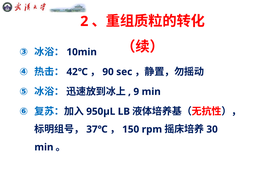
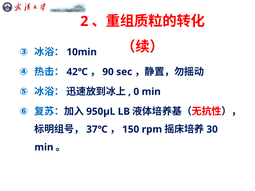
9: 9 -> 0
